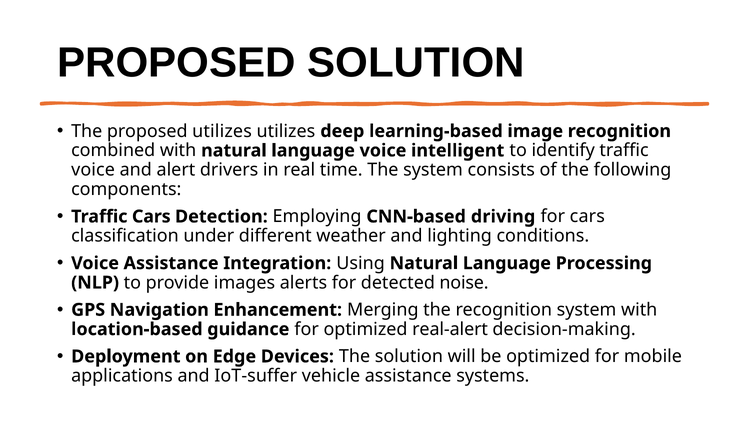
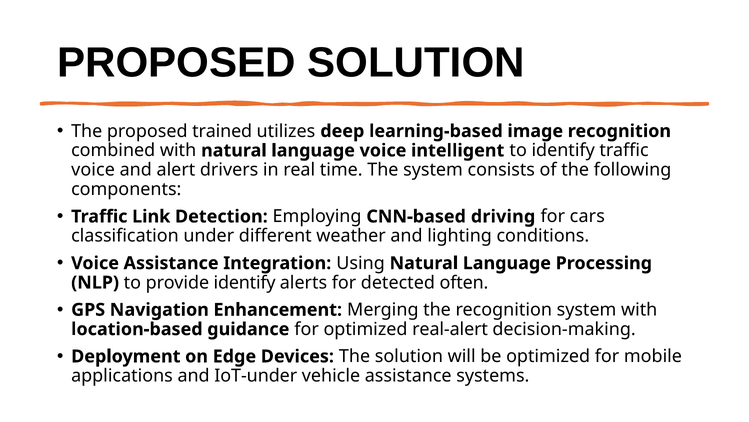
proposed utilizes: utilizes -> trained
Traffic Cars: Cars -> Link
provide images: images -> identify
noise: noise -> often
IoT-suffer: IoT-suffer -> IoT-under
